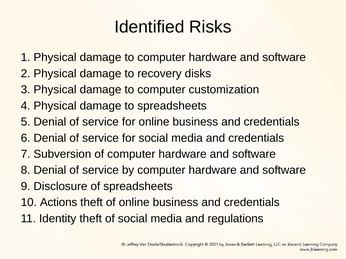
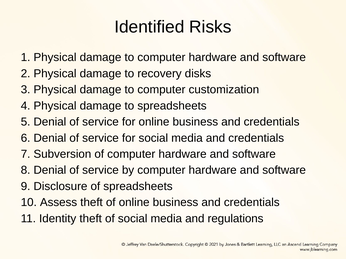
Actions: Actions -> Assess
